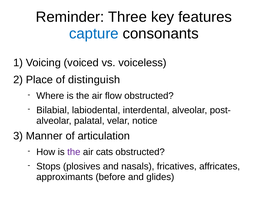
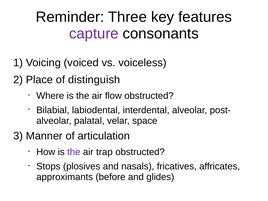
capture colour: blue -> purple
notice: notice -> space
cats: cats -> trap
